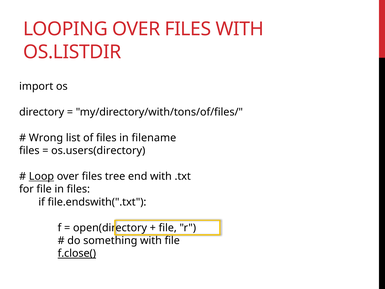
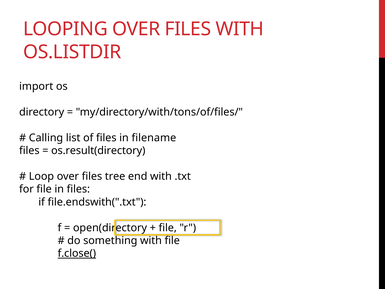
Wrong: Wrong -> Calling
os.users(directory: os.users(directory -> os.result(directory
Loop underline: present -> none
